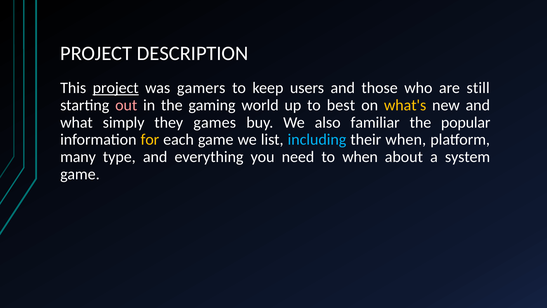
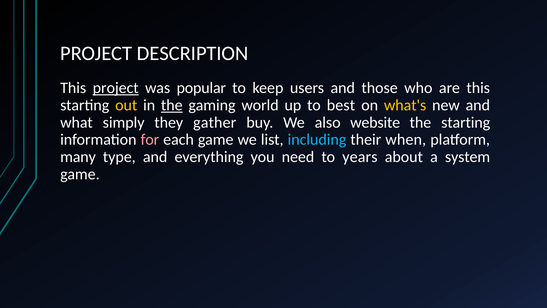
gamers: gamers -> popular
are still: still -> this
out colour: pink -> yellow
the at (172, 105) underline: none -> present
games: games -> gather
familiar: familiar -> website
the popular: popular -> starting
for colour: yellow -> pink
to when: when -> years
